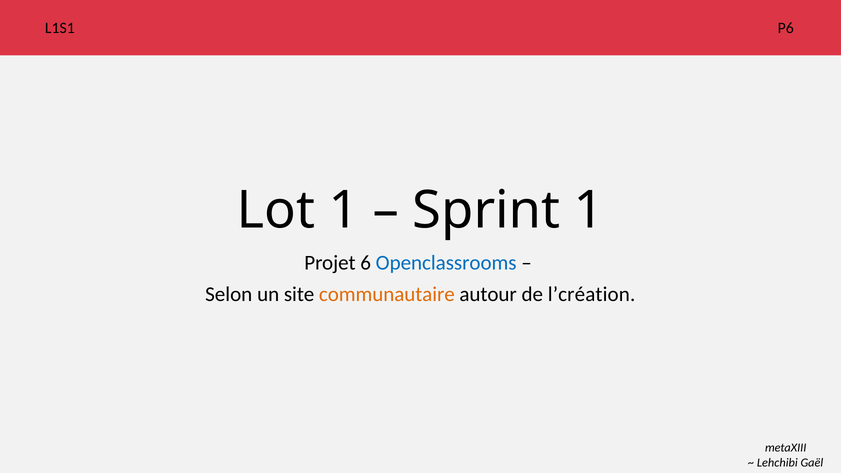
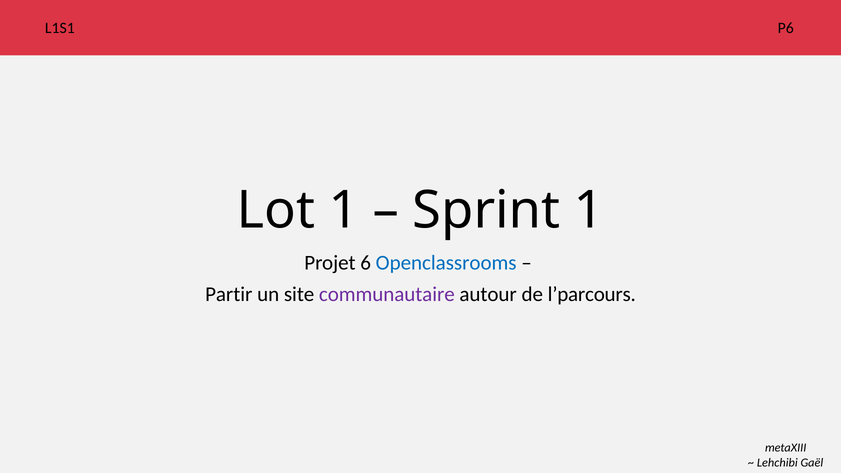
Selon: Selon -> Partir
communautaire colour: orange -> purple
l’création: l’création -> l’parcours
